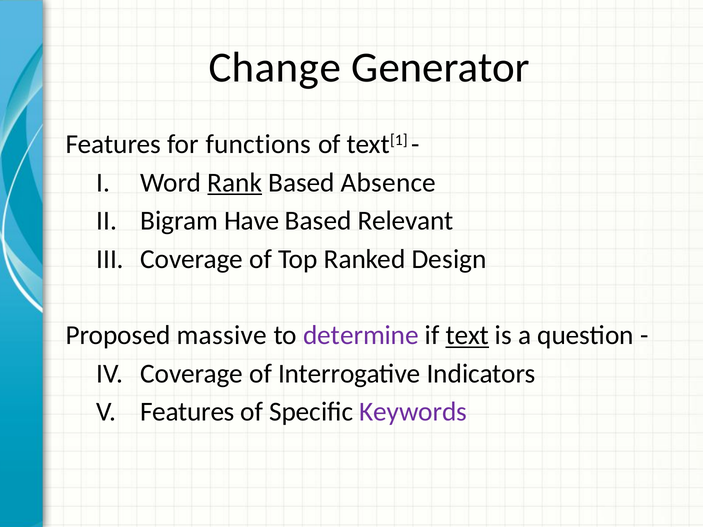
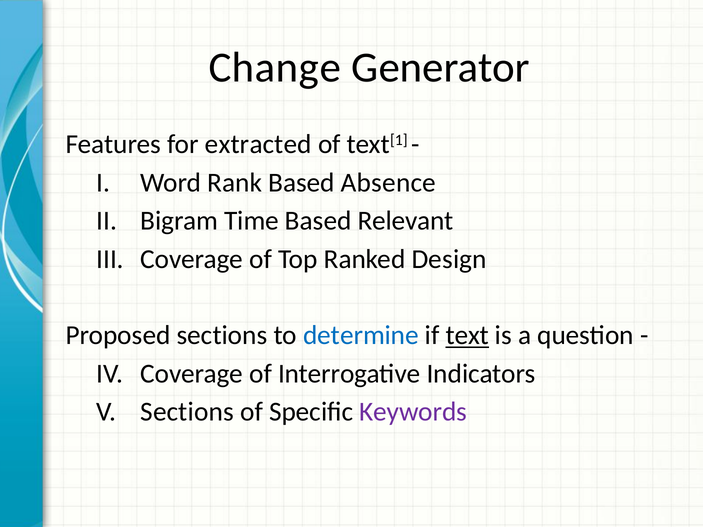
functions: functions -> extracted
Rank underline: present -> none
Have: Have -> Time
Proposed massive: massive -> sections
determine colour: purple -> blue
Features at (187, 412): Features -> Sections
